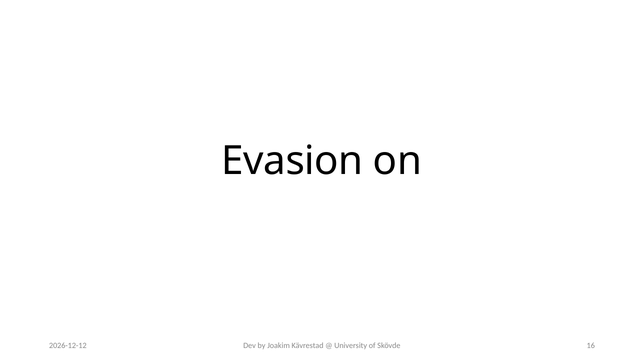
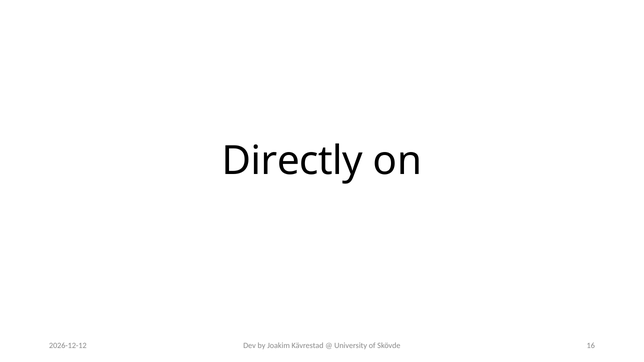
Evasion: Evasion -> Directly
